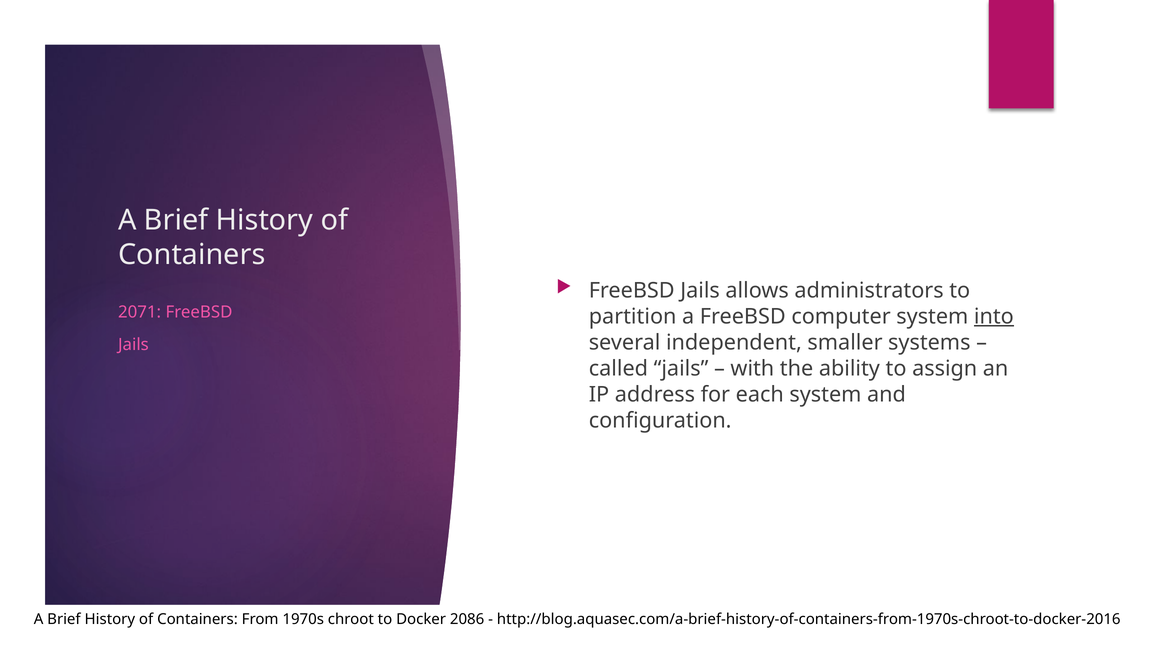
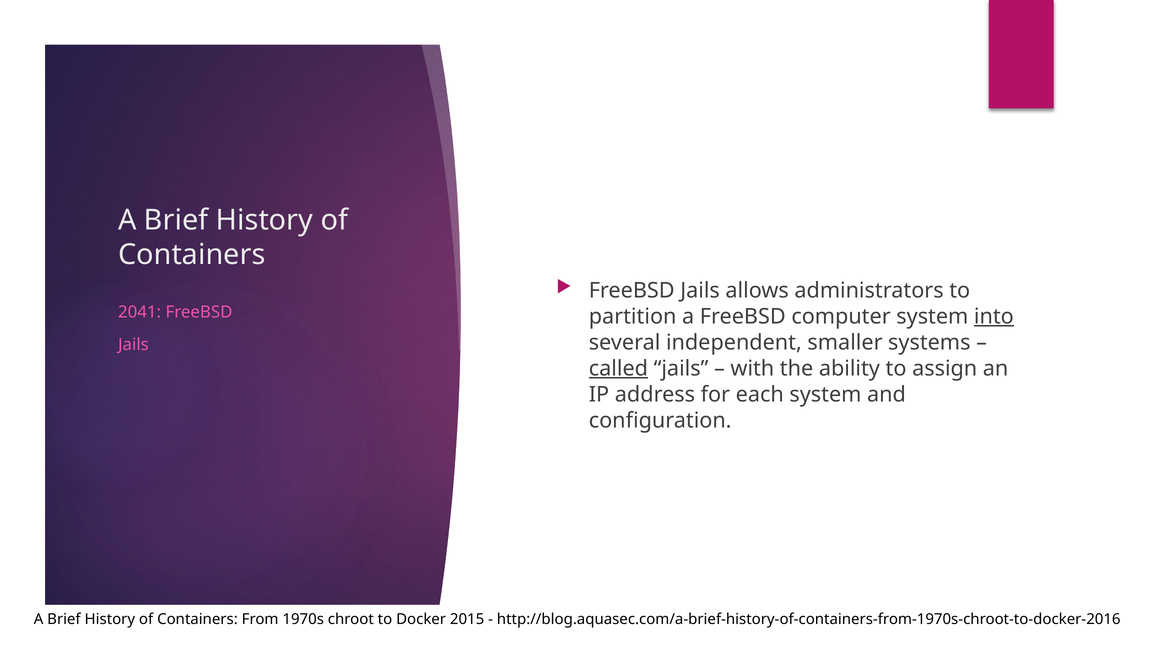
2071: 2071 -> 2041
called underline: none -> present
2086: 2086 -> 2015
